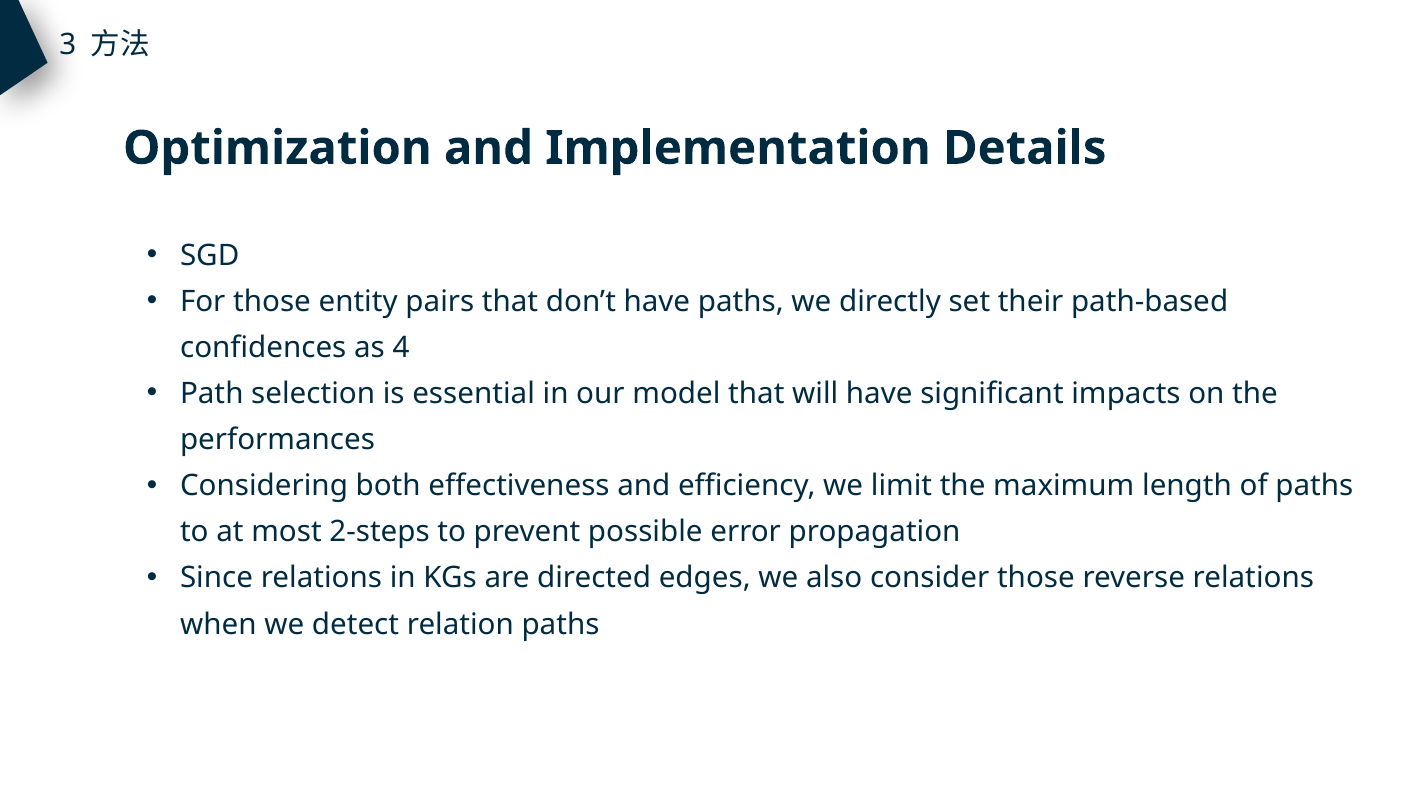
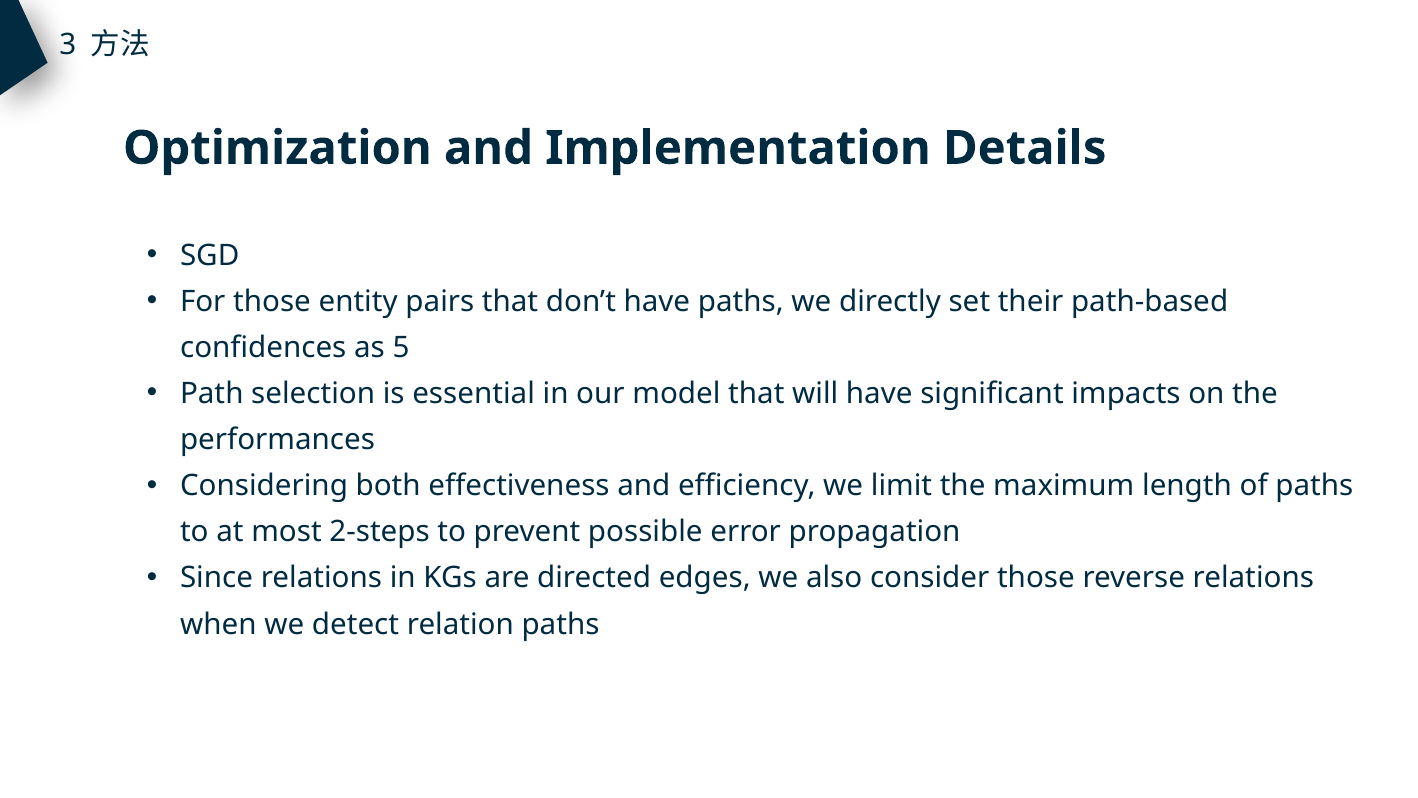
4: 4 -> 5
